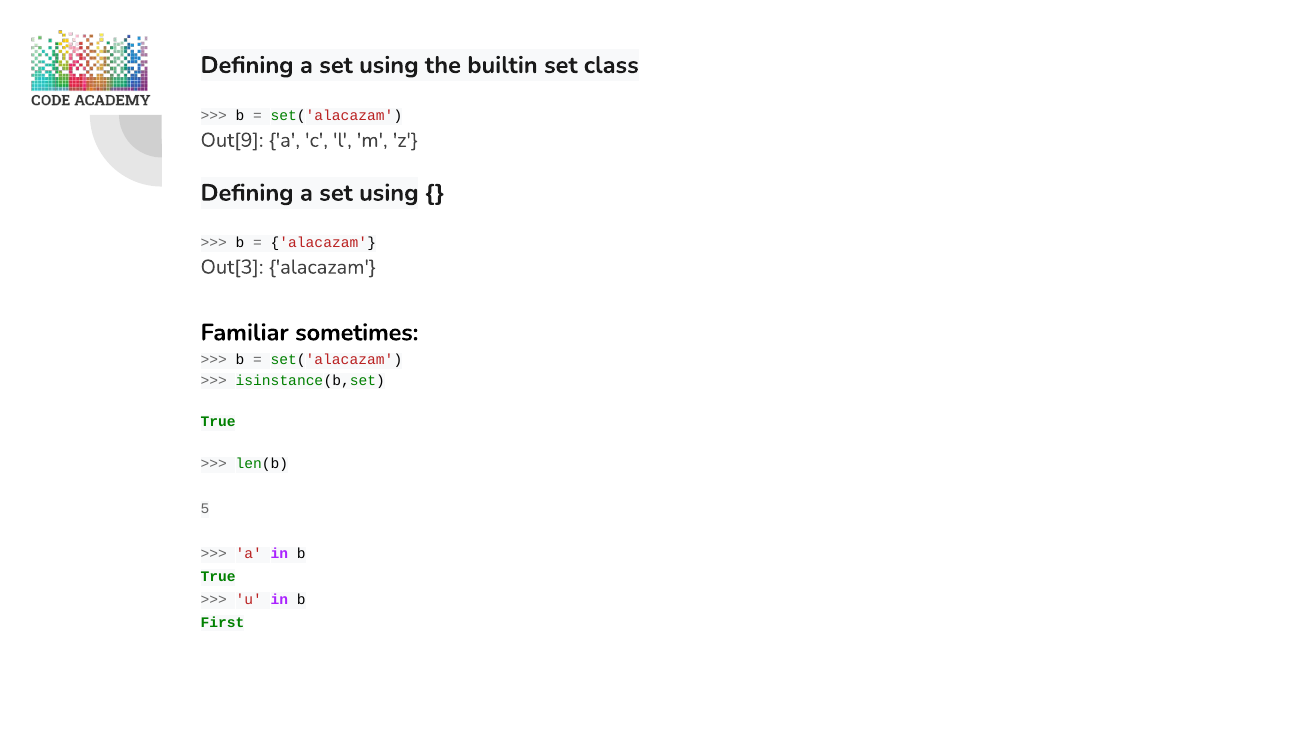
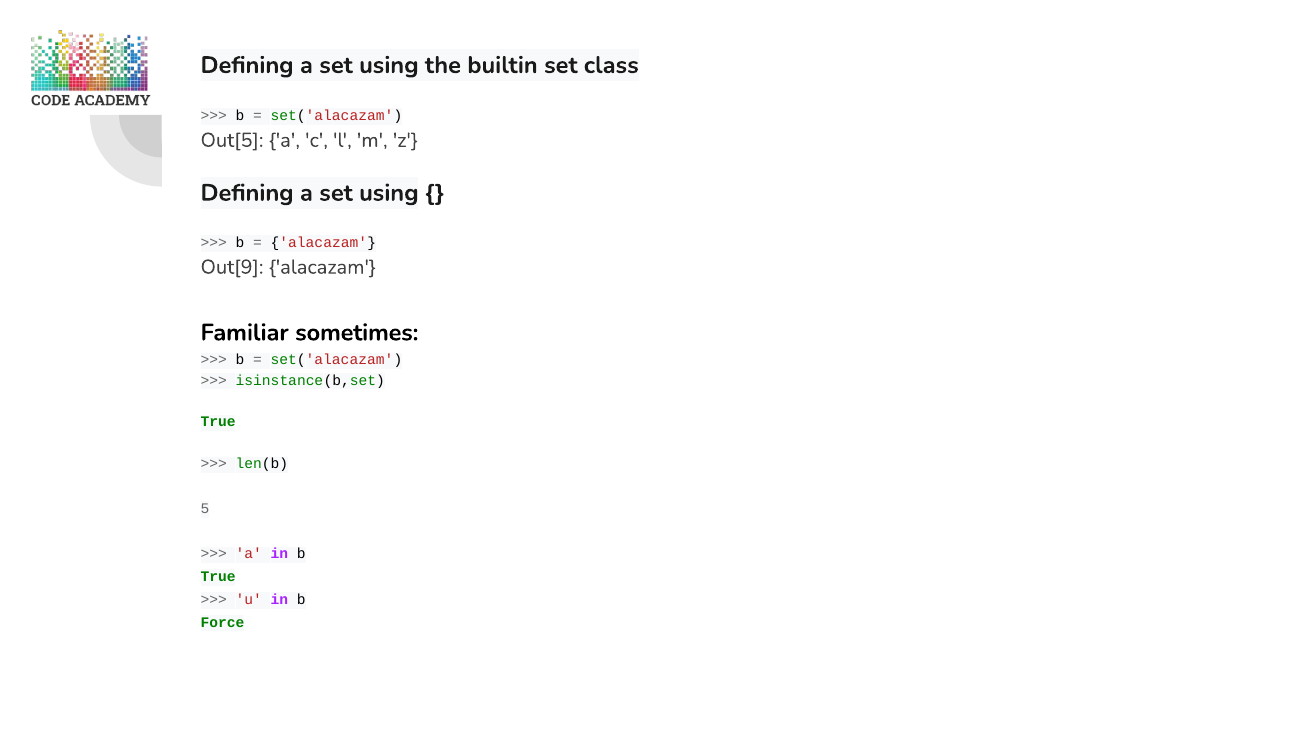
Out[9: Out[9 -> Out[5
Out[3: Out[3 -> Out[9
First: First -> Force
